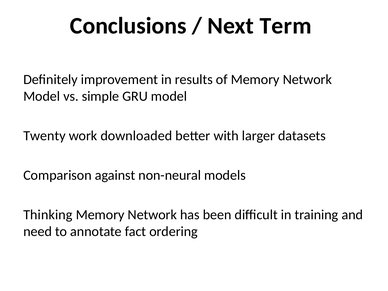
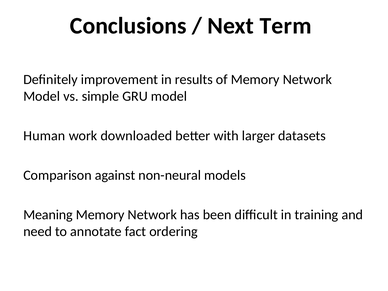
Twenty: Twenty -> Human
Thinking: Thinking -> Meaning
